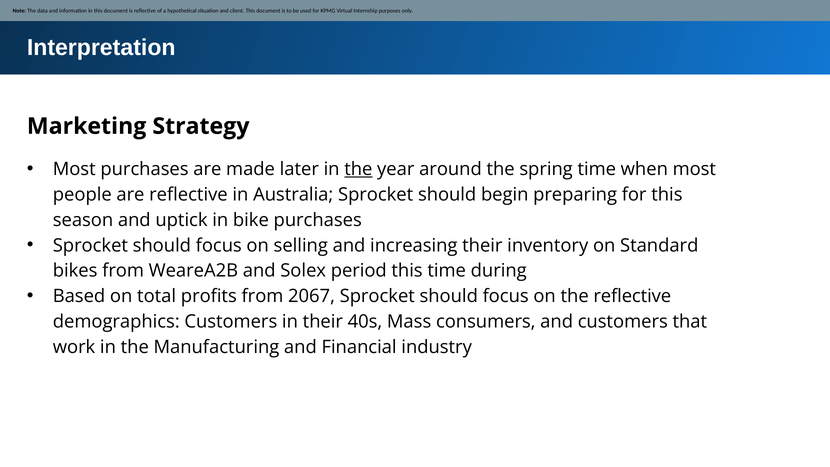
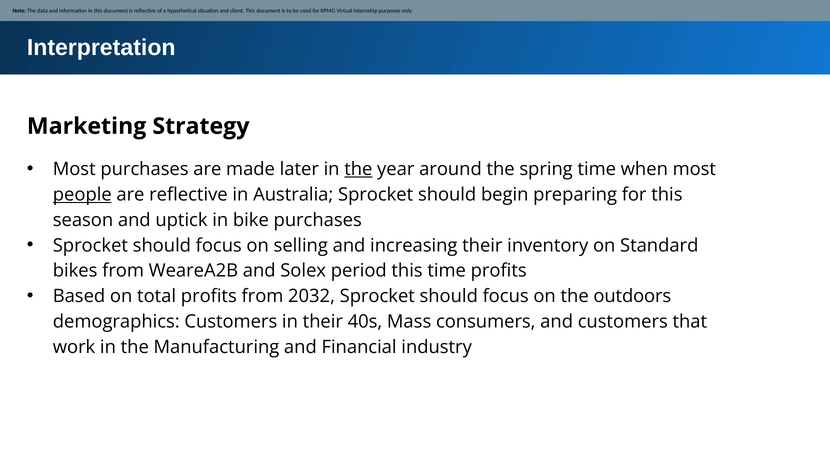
people underline: none -> present
time during: during -> profits
2067: 2067 -> 2032
the reflective: reflective -> outdoors
